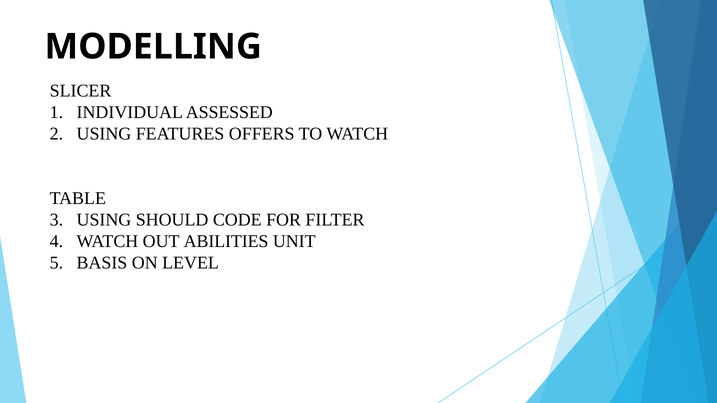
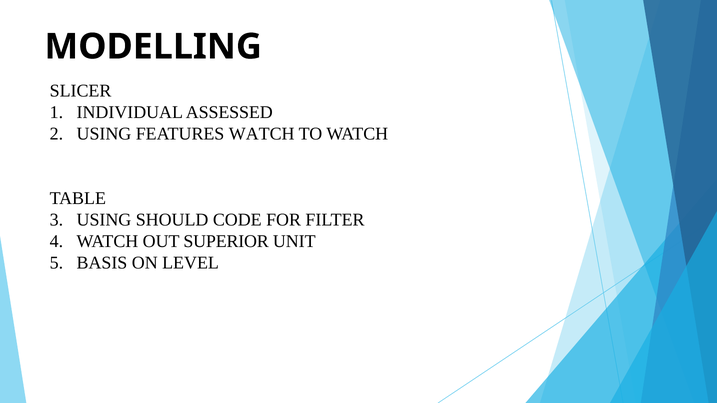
FEATURES OFFERS: OFFERS -> WATCH
ABILITIES: ABILITIES -> SUPERIOR
